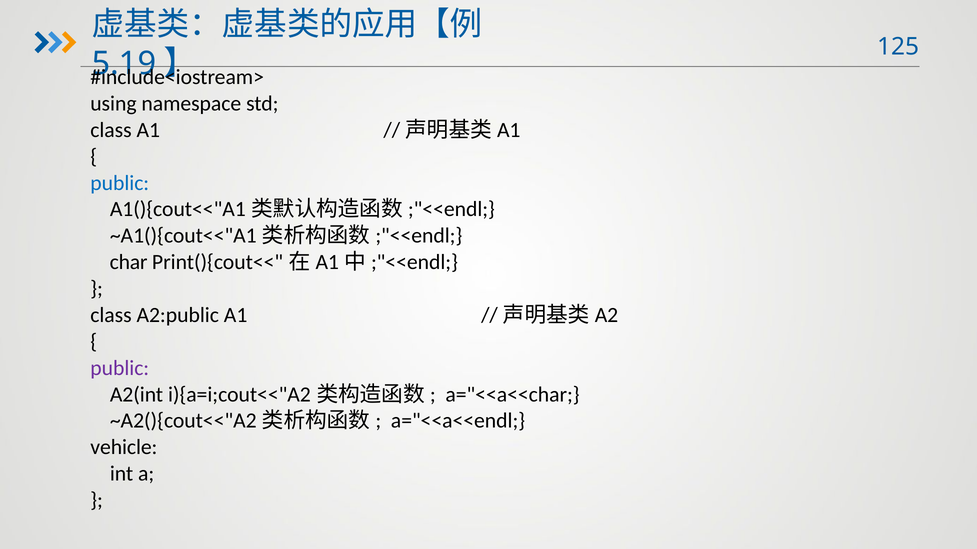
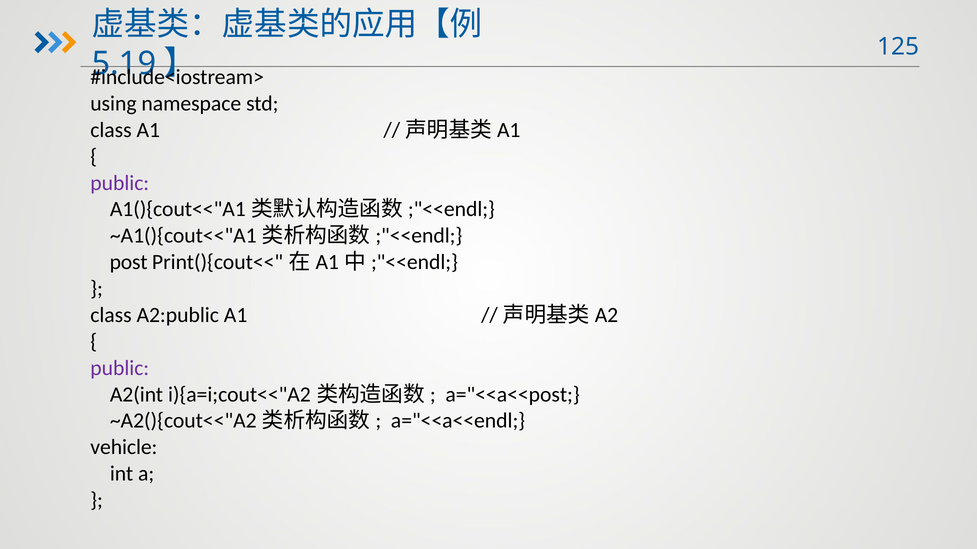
public at (120, 183) colour: blue -> purple
char: char -> post
a="<<a<<char: a="<<a<<char -> a="<<a<<post
